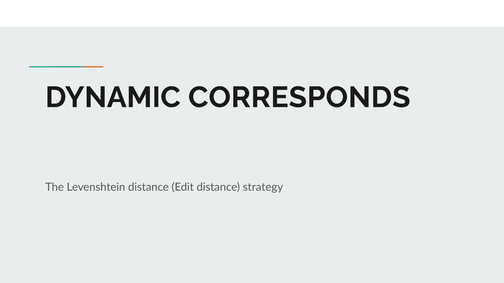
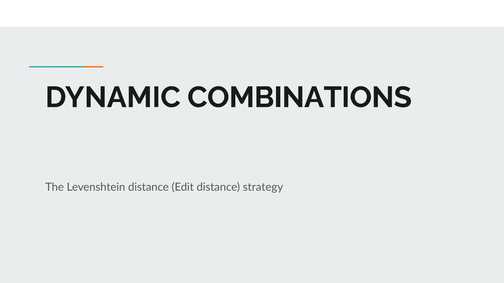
CORRESPONDS: CORRESPONDS -> COMBINATIONS
